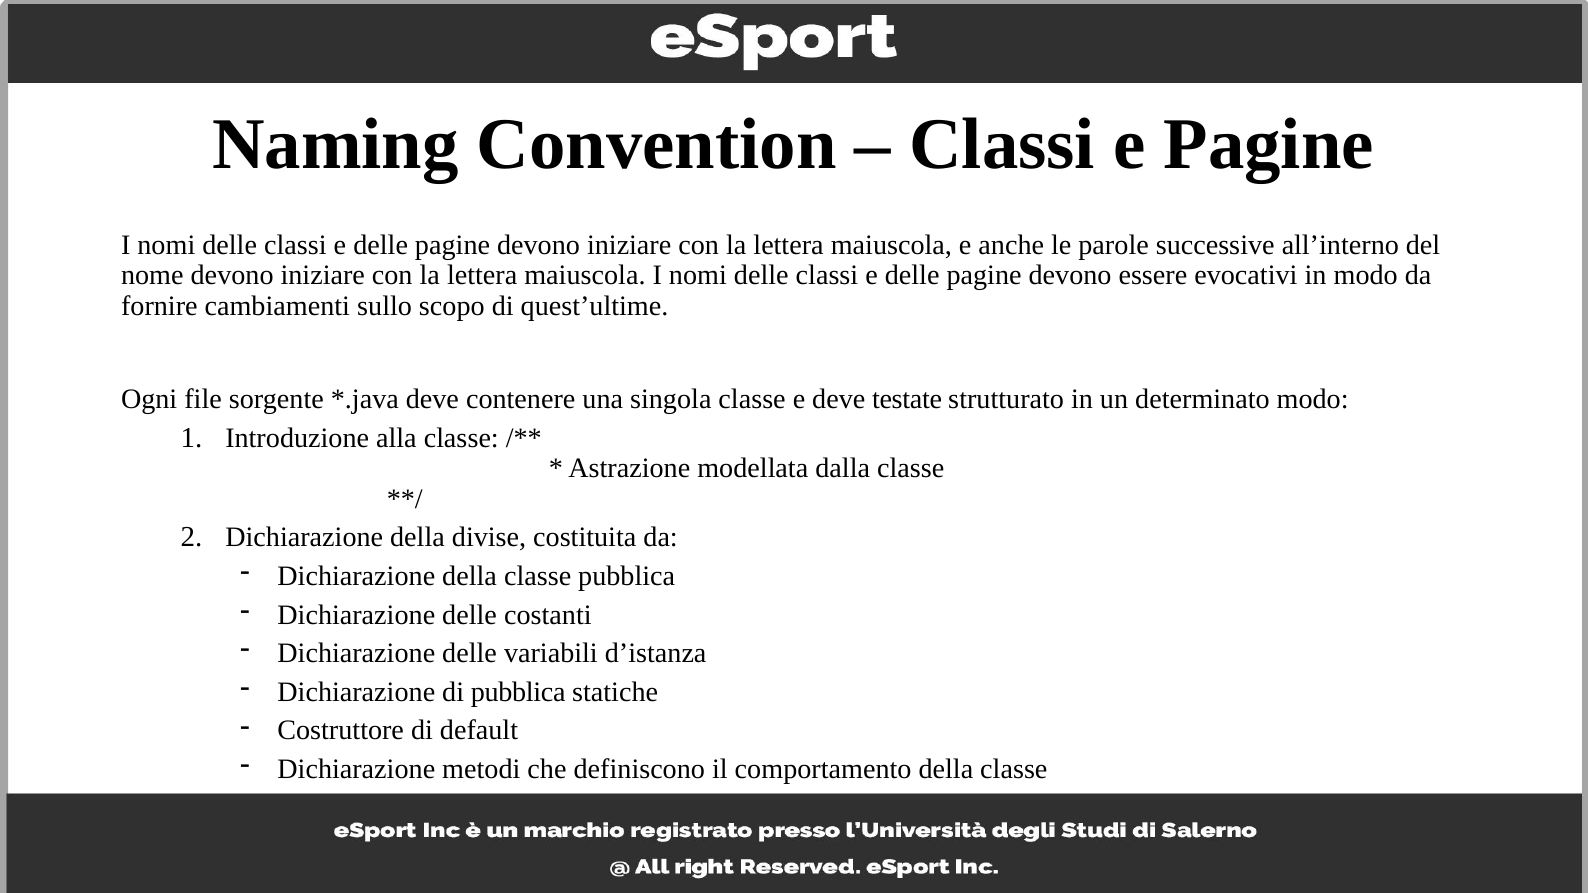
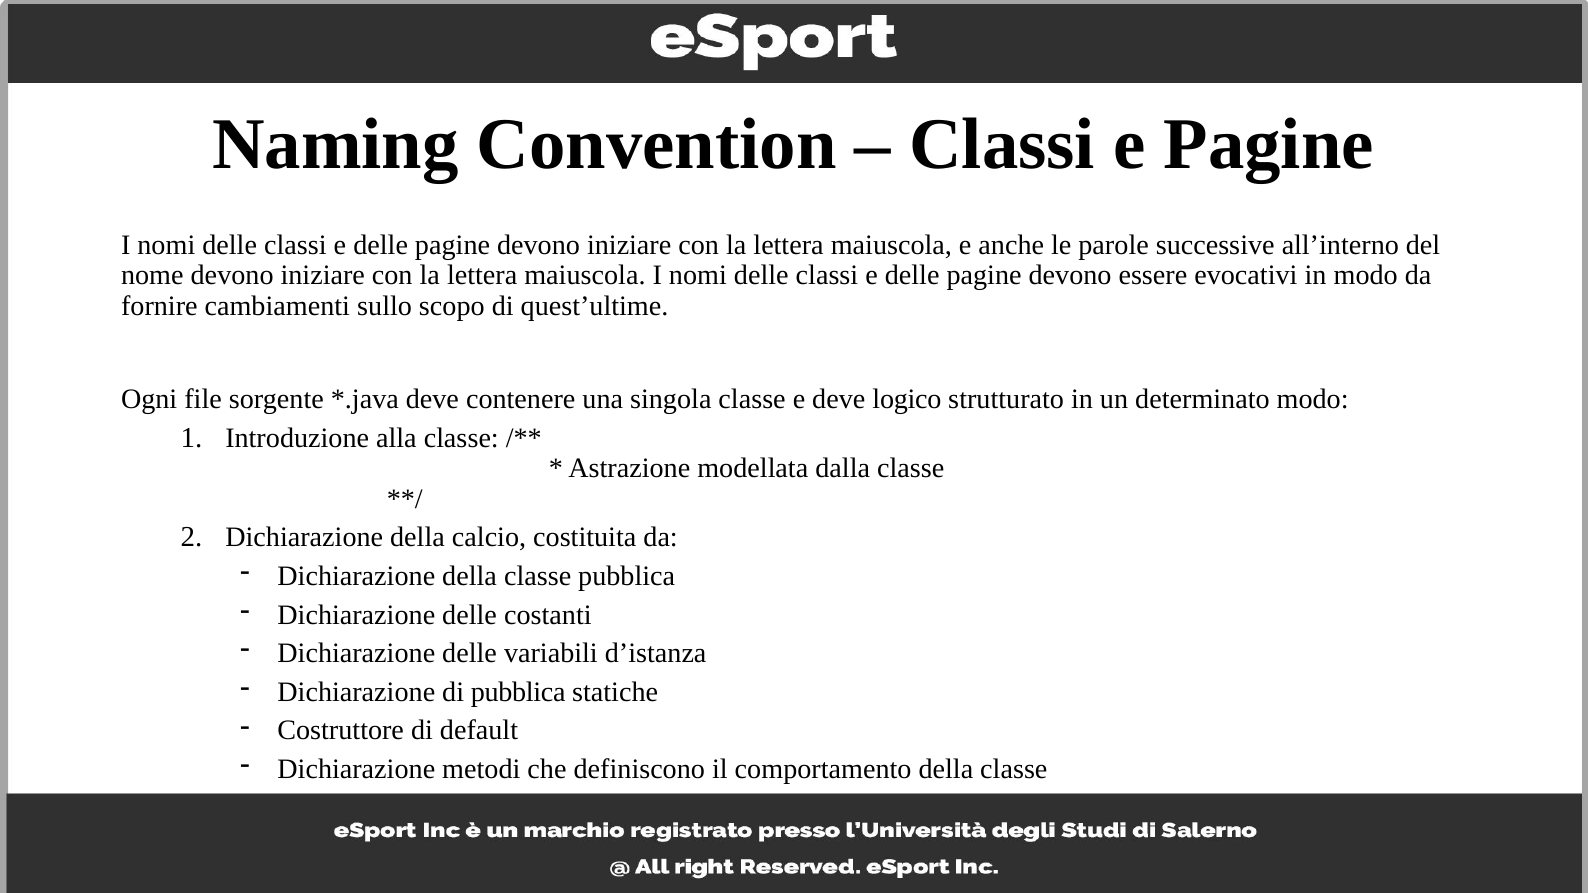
testate: testate -> logico
divise: divise -> calcio
